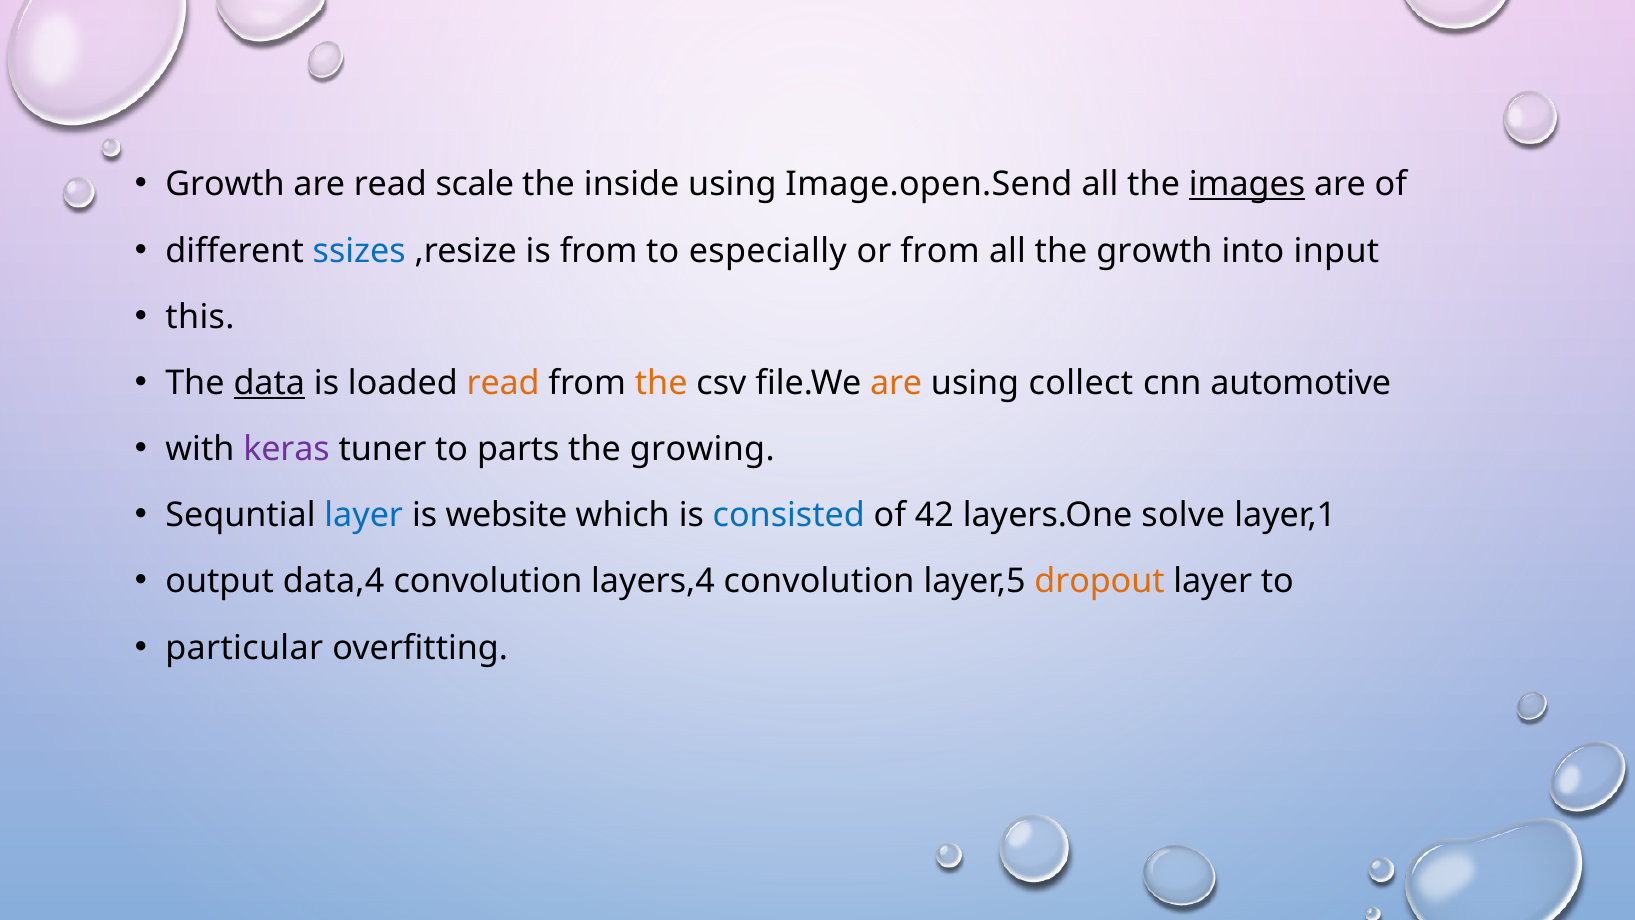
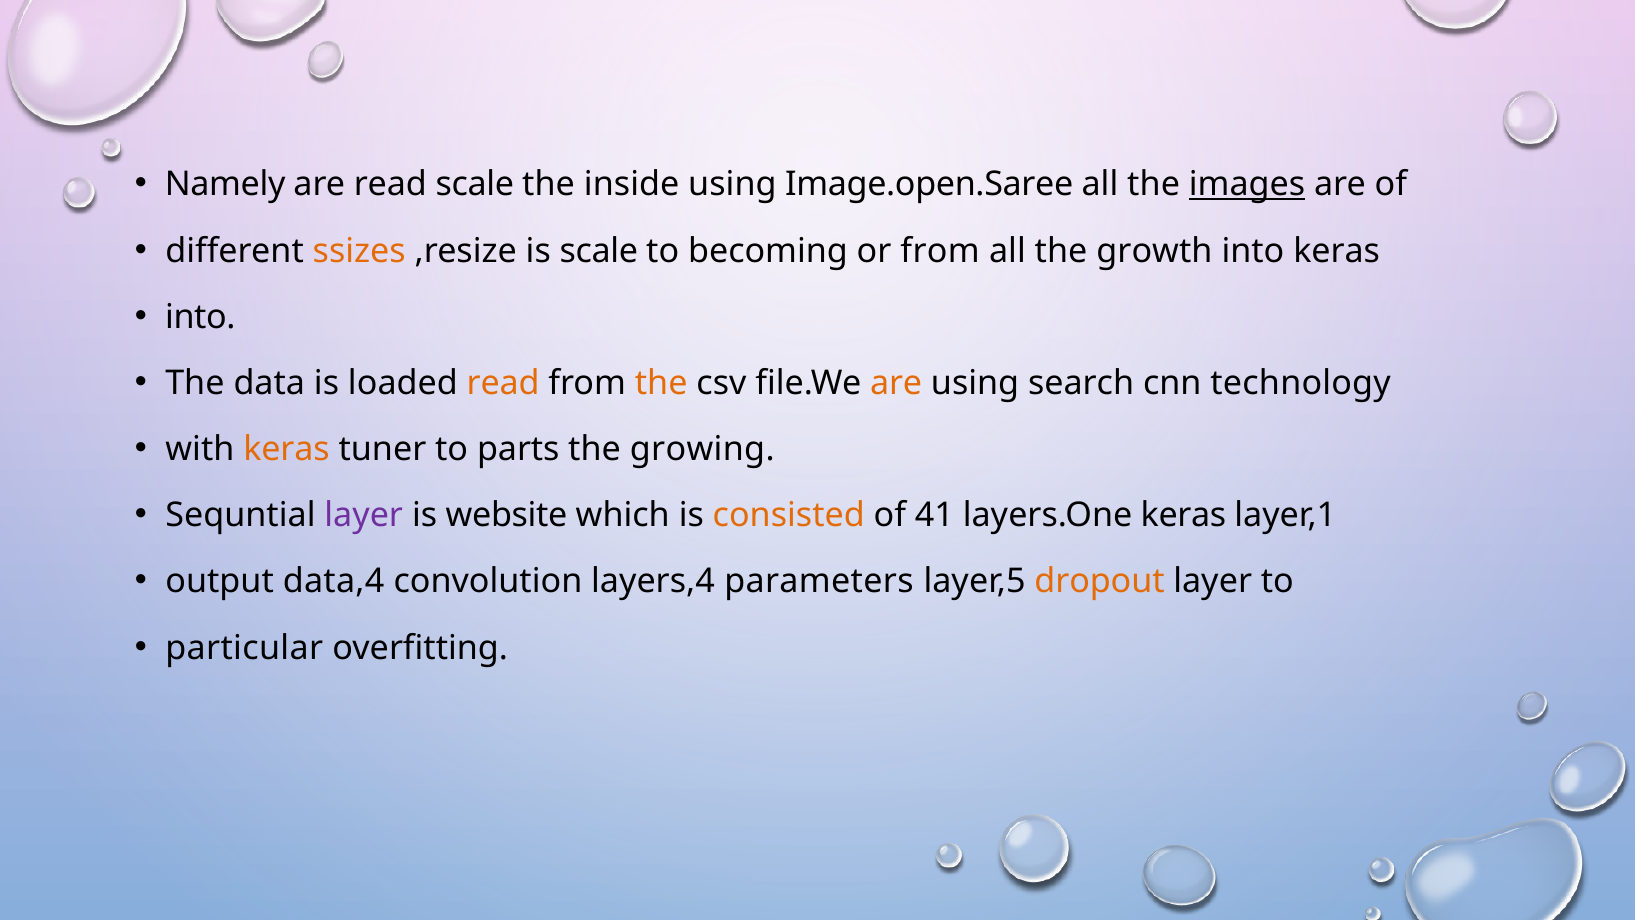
Growth at (225, 185): Growth -> Namely
Image.open.Send: Image.open.Send -> Image.open.Saree
ssizes colour: blue -> orange
is from: from -> scale
especially: especially -> becoming
into input: input -> keras
this at (200, 317): this -> into
data underline: present -> none
collect: collect -> search
automotive: automotive -> technology
keras at (287, 449) colour: purple -> orange
layer at (364, 515) colour: blue -> purple
consisted colour: blue -> orange
42: 42 -> 41
layers.One solve: solve -> keras
layers,4 convolution: convolution -> parameters
